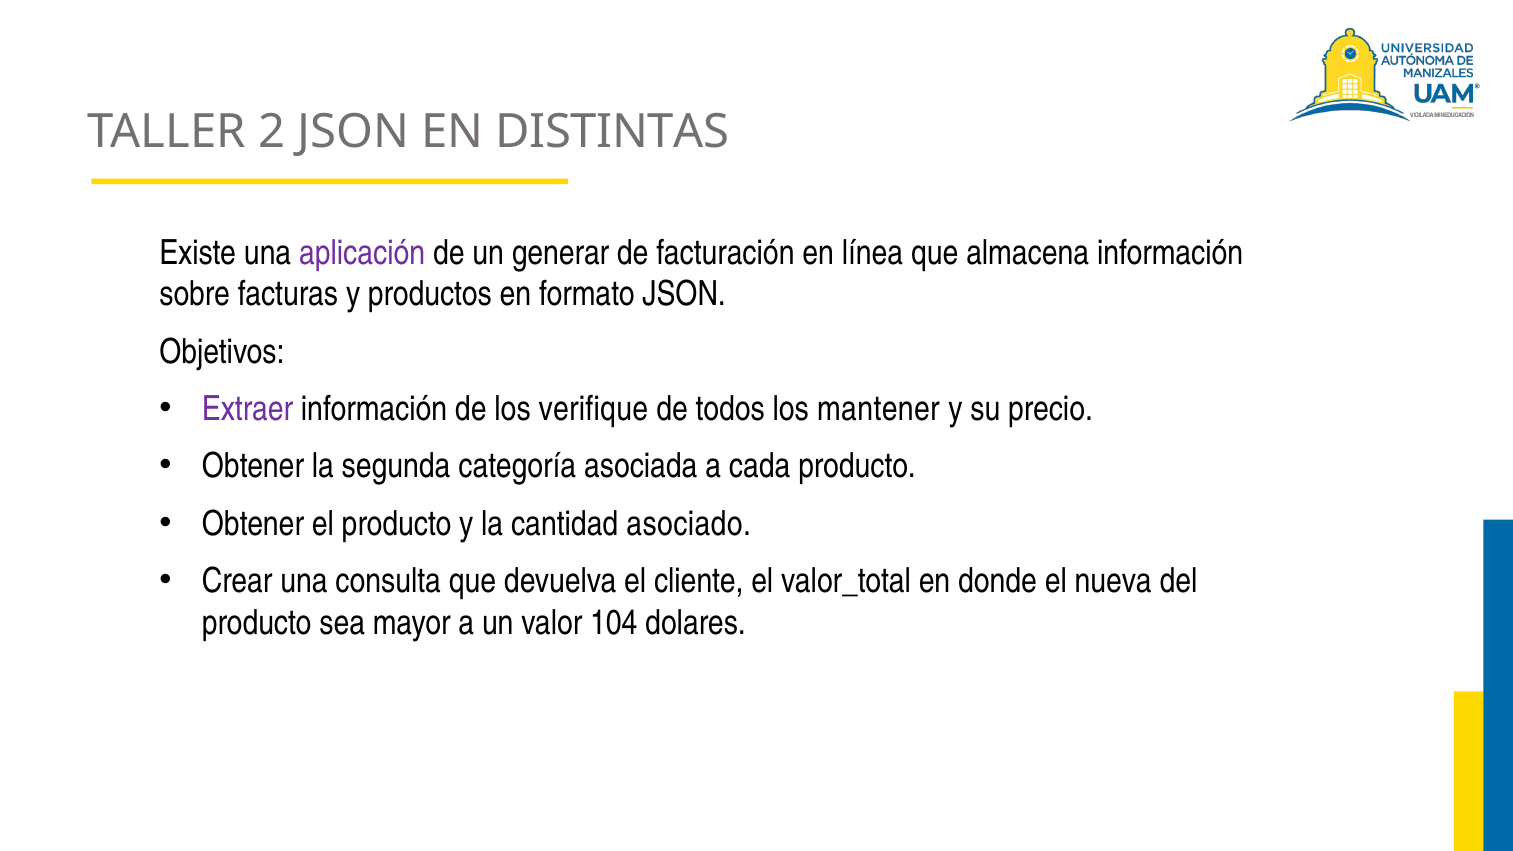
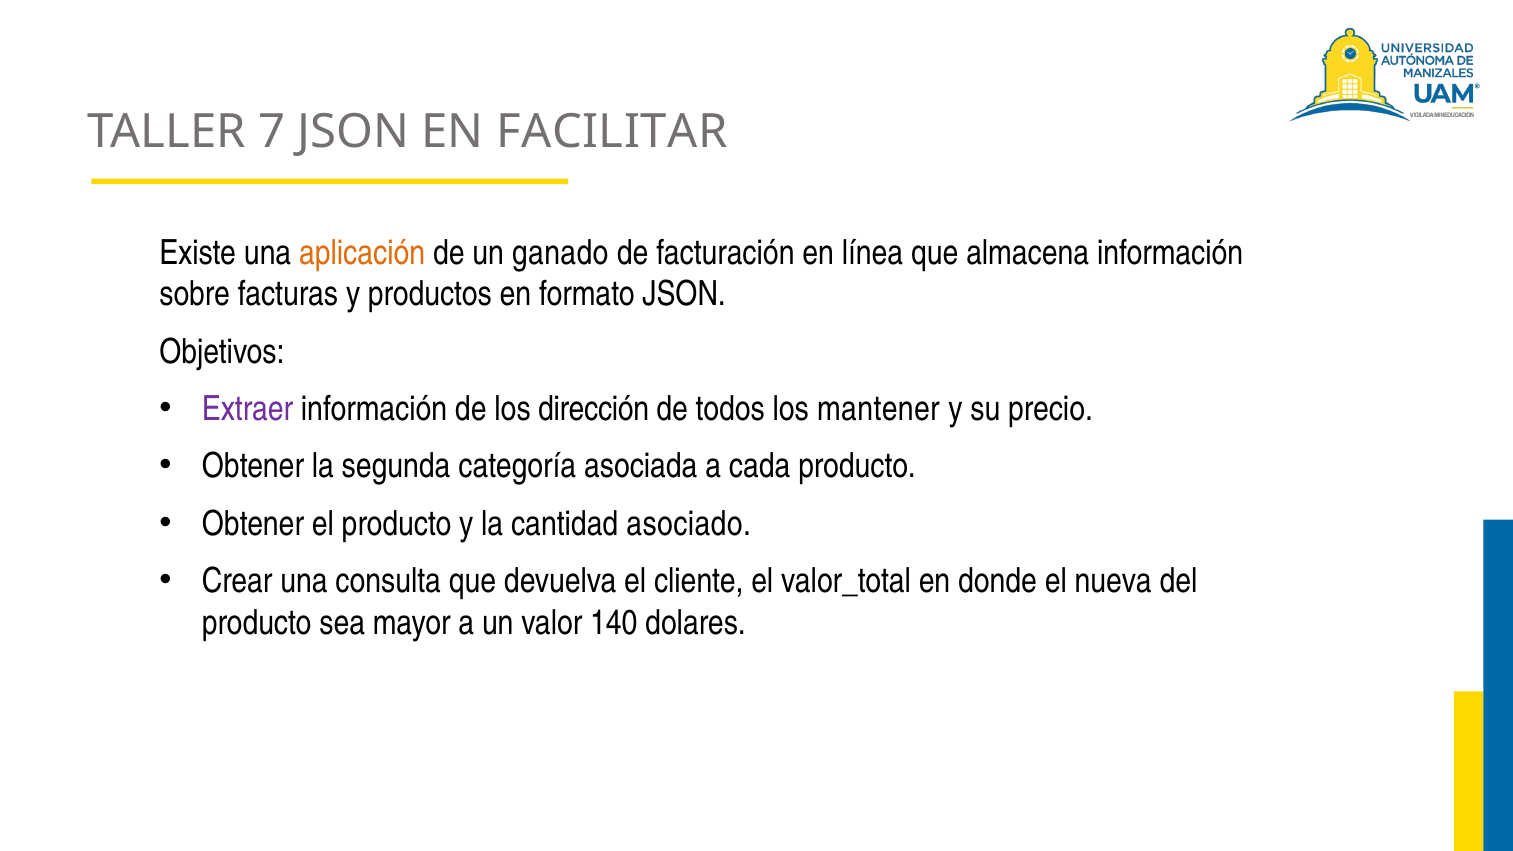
2: 2 -> 7
DISTINTAS: DISTINTAS -> FACILITAR
aplicación colour: purple -> orange
generar: generar -> ganado
verifique: verifique -> dirección
104: 104 -> 140
